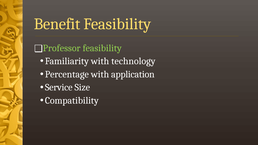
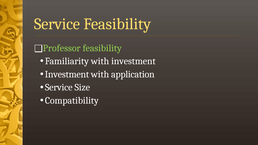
Benefit at (57, 24): Benefit -> Service
with technology: technology -> investment
Percentage at (67, 74): Percentage -> Investment
